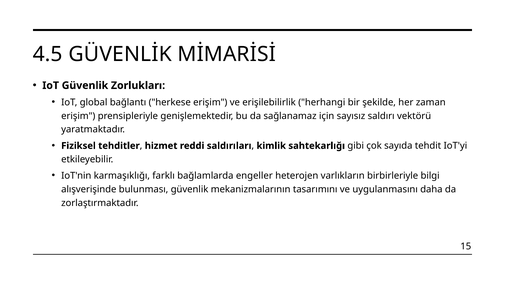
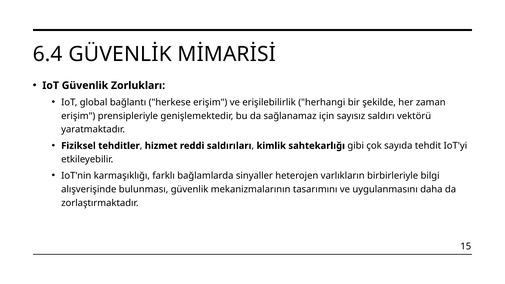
4.5: 4.5 -> 6.4
engeller: engeller -> sinyaller
